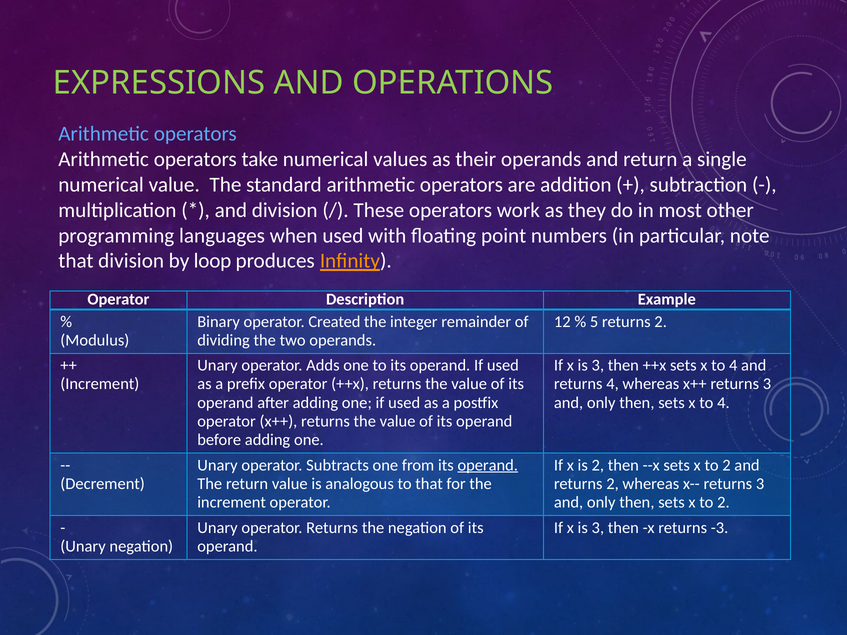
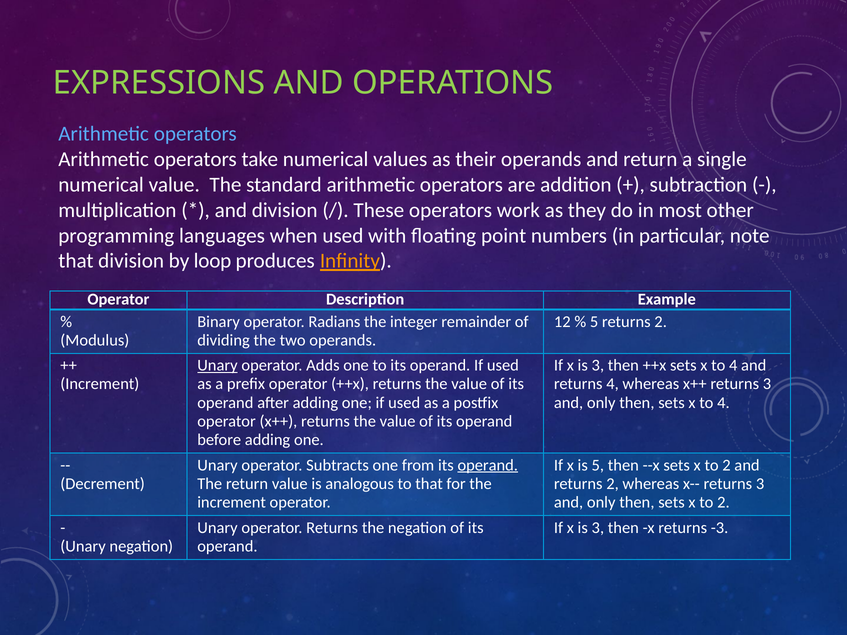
Created: Created -> Radians
Unary at (217, 366) underline: none -> present
is 2: 2 -> 5
